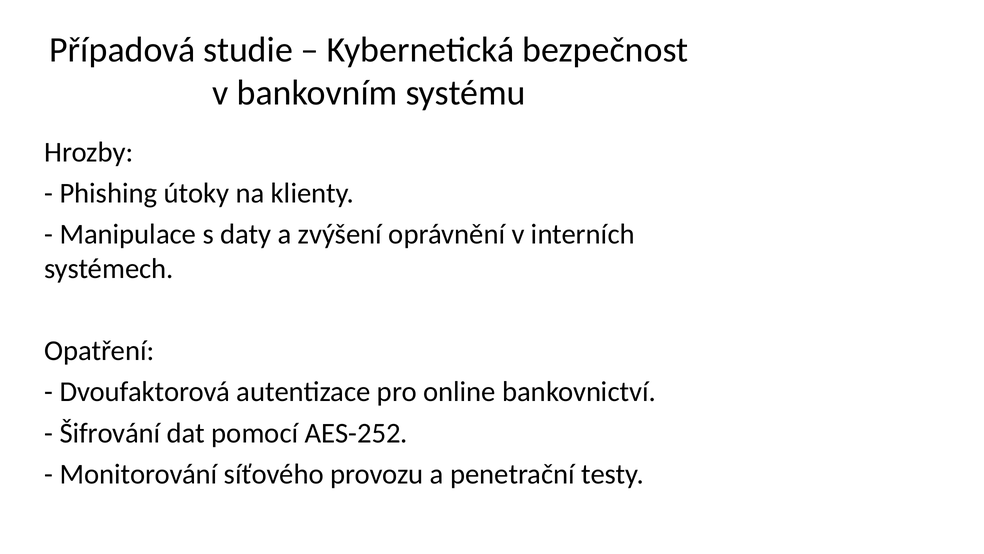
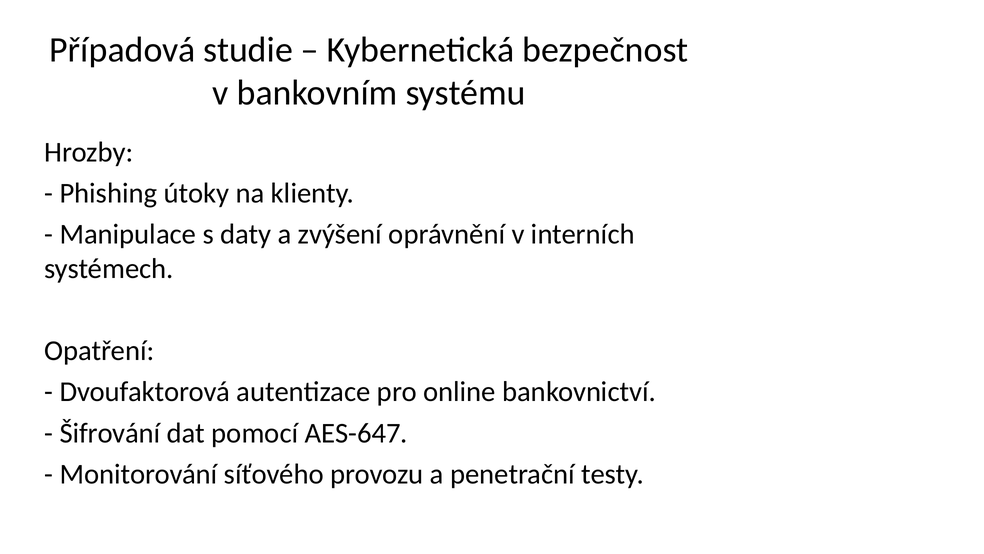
AES-252: AES-252 -> AES-647
